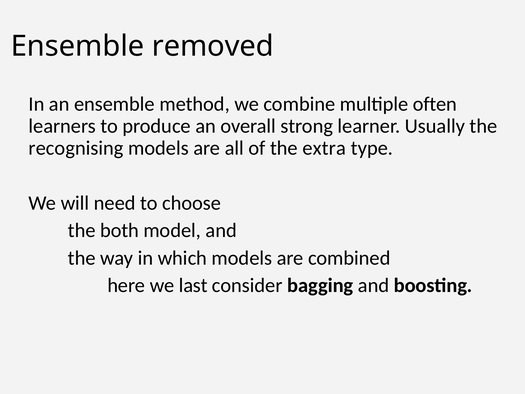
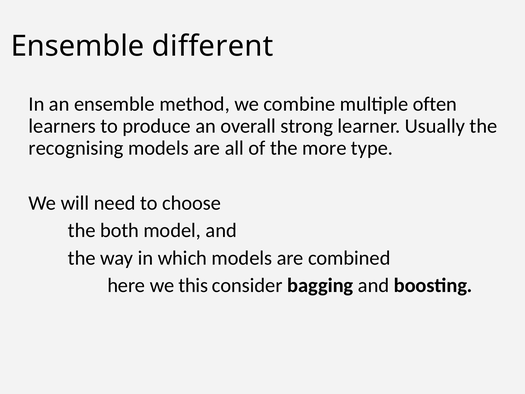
removed: removed -> different
extra: extra -> more
last: last -> this
